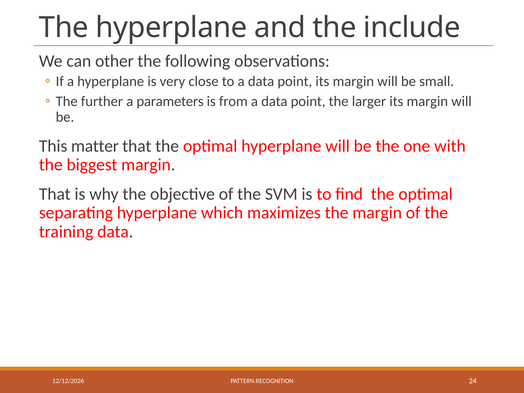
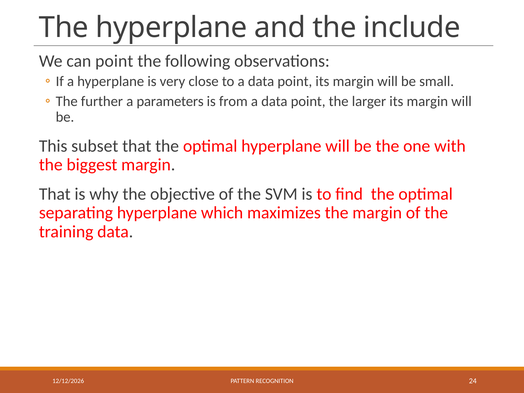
can other: other -> point
matter: matter -> subset
